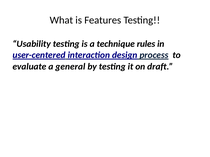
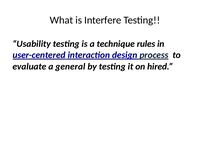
Features: Features -> Interfere
draft: draft -> hired
